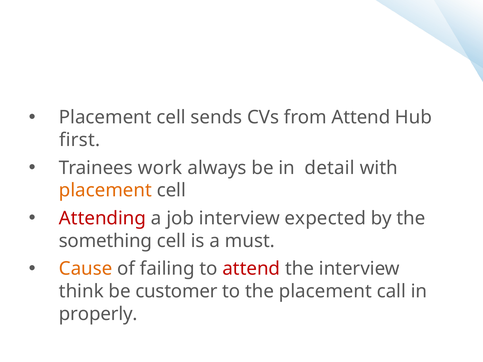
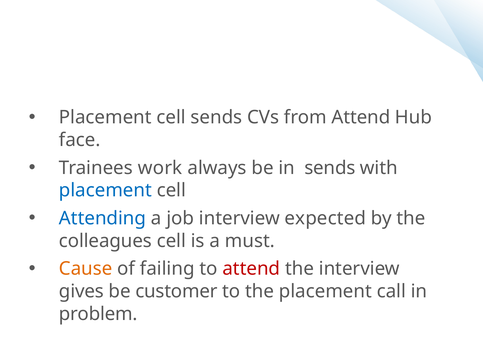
first: first -> face
in detail: detail -> sends
placement at (105, 191) colour: orange -> blue
Attending colour: red -> blue
something: something -> colleagues
think: think -> gives
properly: properly -> problem
